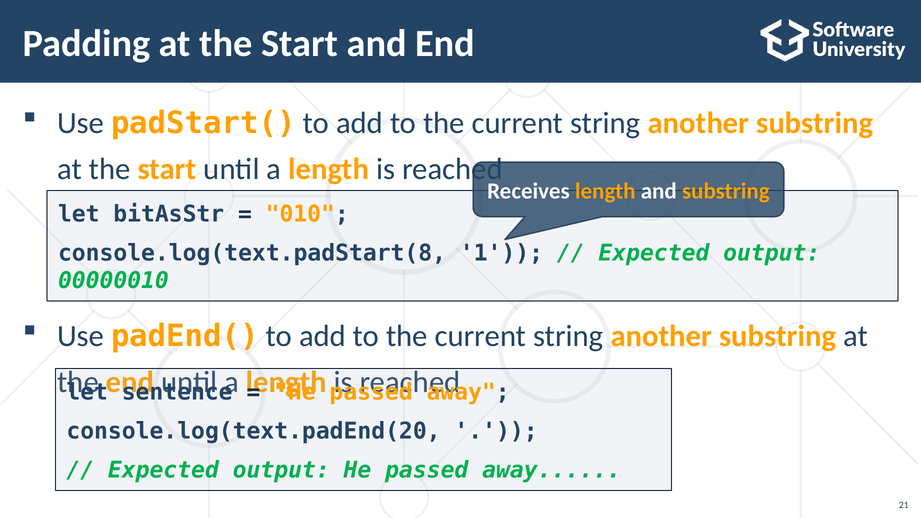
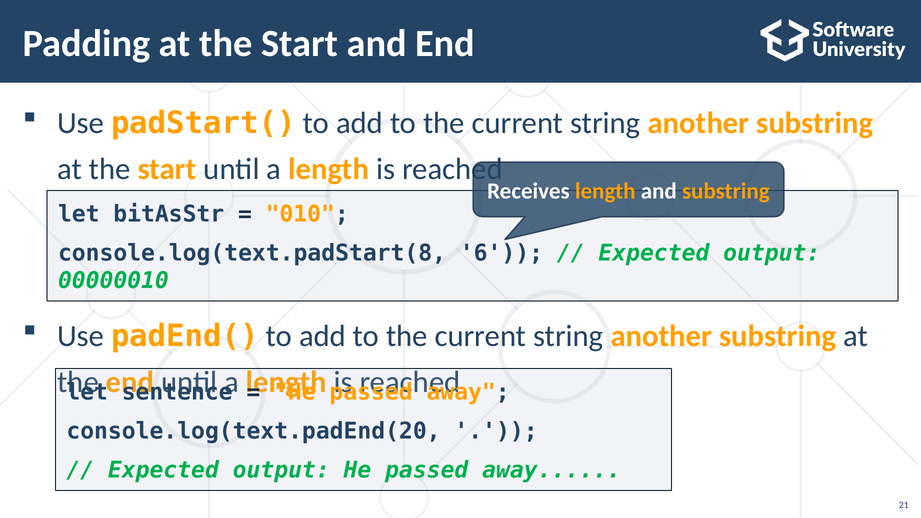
1: 1 -> 6
